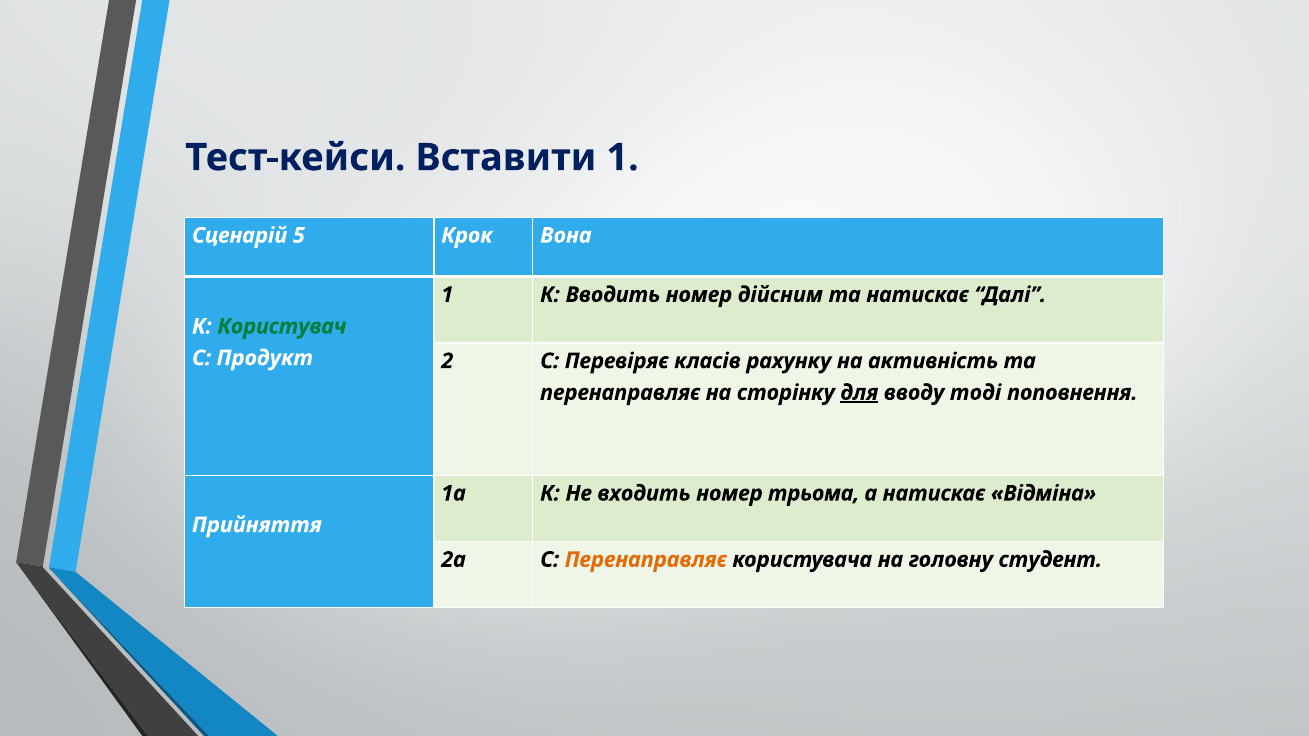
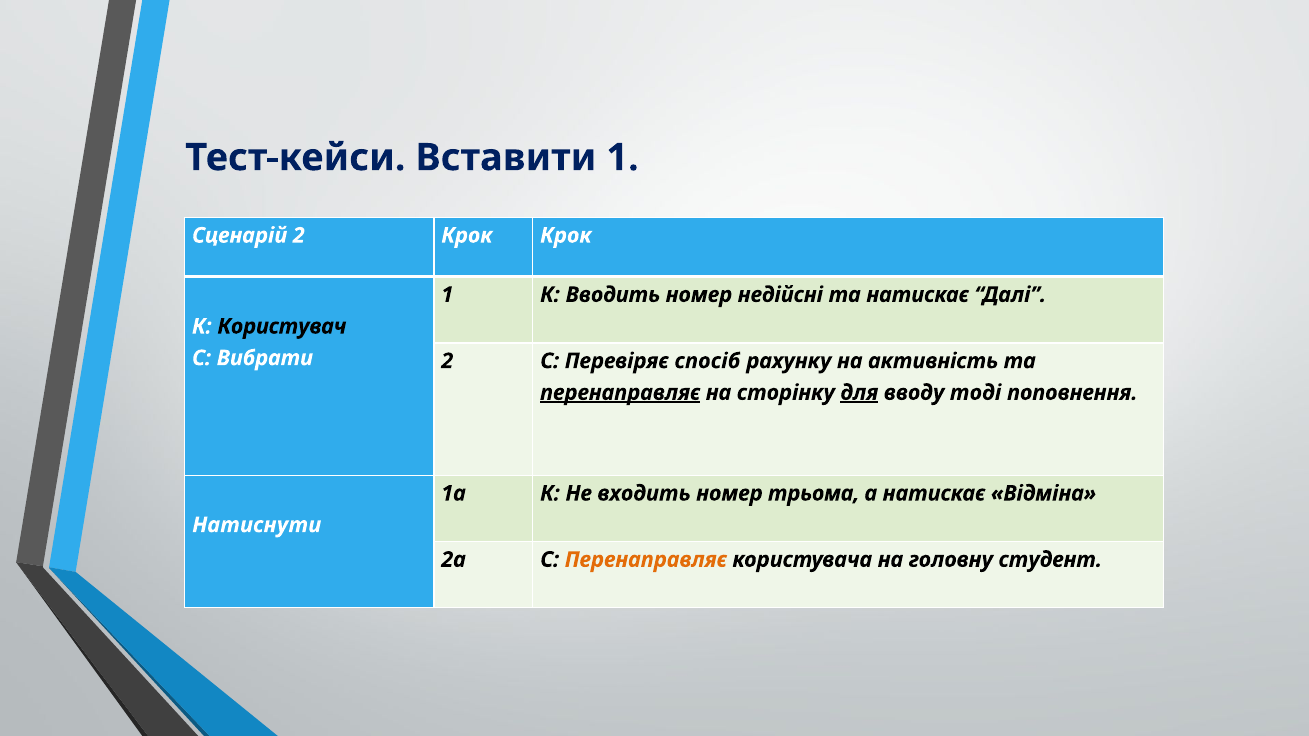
Сценарій 5: 5 -> 2
Крок Вона: Вона -> Крок
дійсним: дійсним -> недійсні
Користувач colour: green -> black
Продукт: Продукт -> Вибрати
класів: класів -> спосіб
перенаправляє at (620, 393) underline: none -> present
Прийняття: Прийняття -> Натиснути
